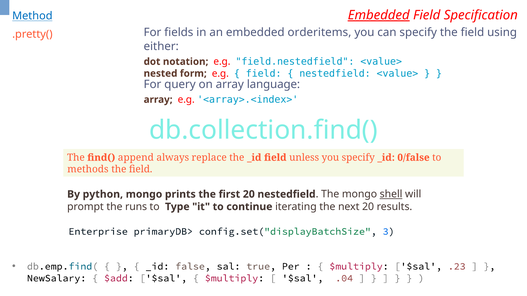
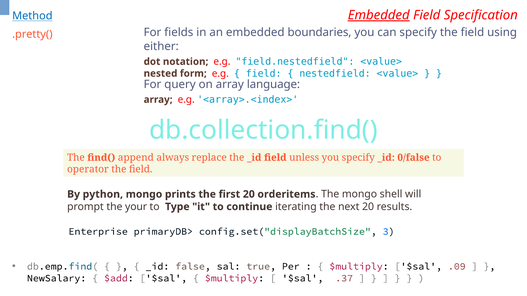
orderitems: orderitems -> boundaries
methods: methods -> operator
20 nestedfield: nestedfield -> orderitems
shell underline: present -> none
runs: runs -> your
.23: .23 -> .09
.04: .04 -> .37
